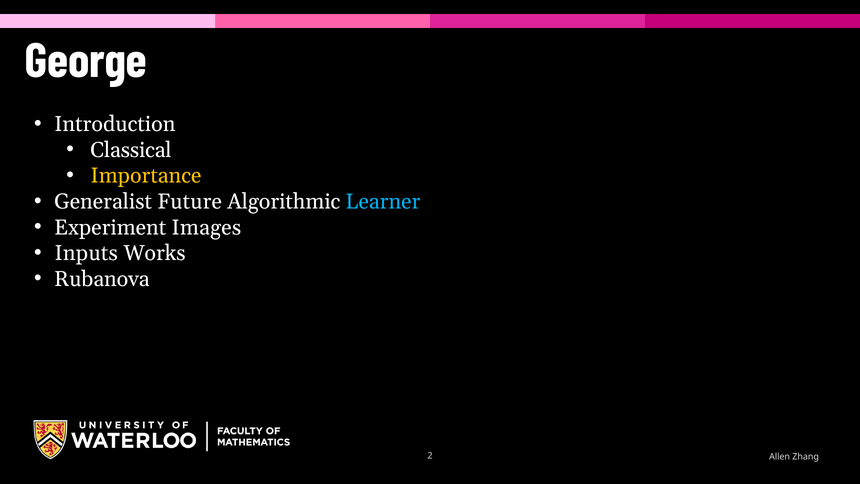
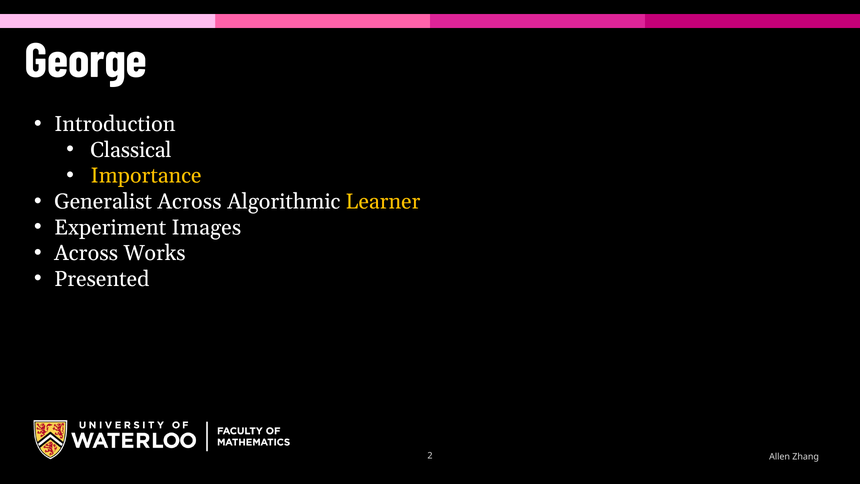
Generalist Future: Future -> Across
Learner colour: light blue -> yellow
Inputs at (86, 253): Inputs -> Across
Rubanova: Rubanova -> Presented
